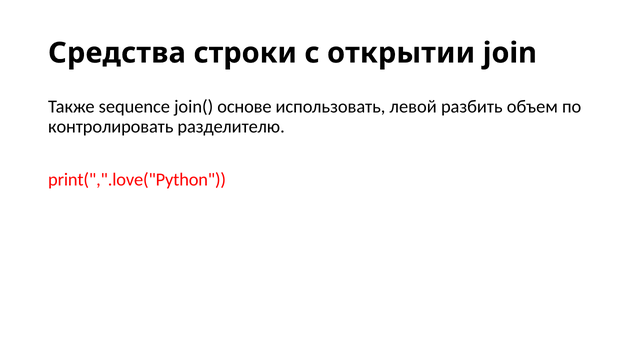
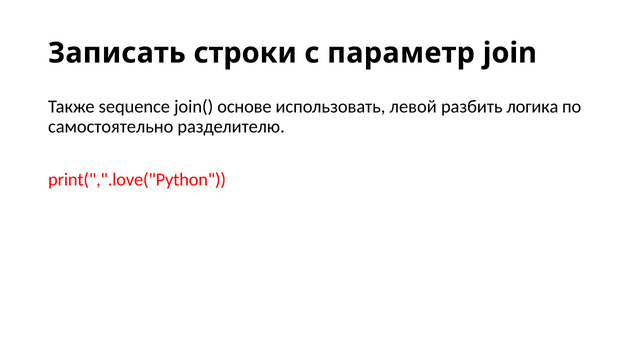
Средства: Средства -> Записать
открытии: открытии -> параметр
объем: объем -> логика
контролировать: контролировать -> самостоятельно
